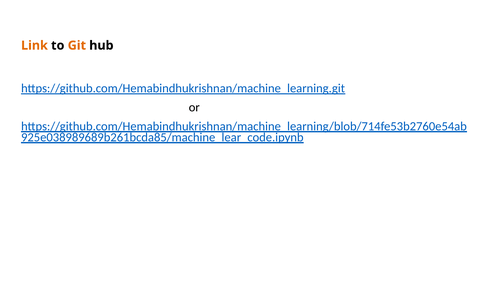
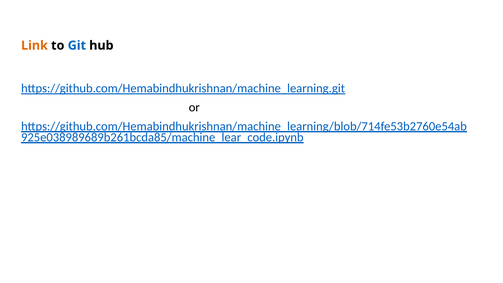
Git colour: orange -> blue
